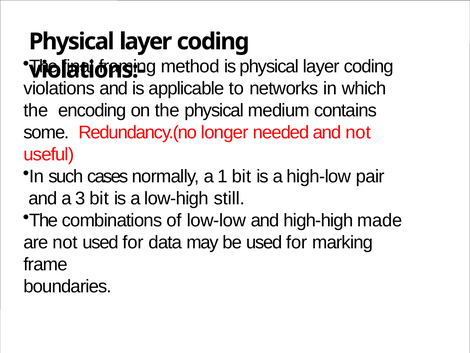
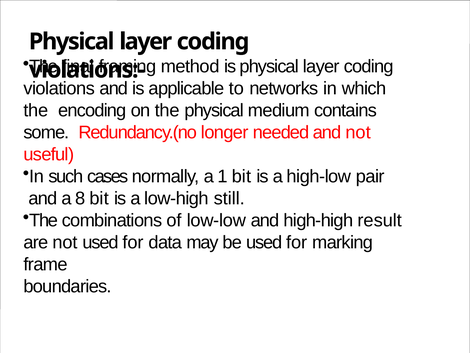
3: 3 -> 8
made: made -> result
